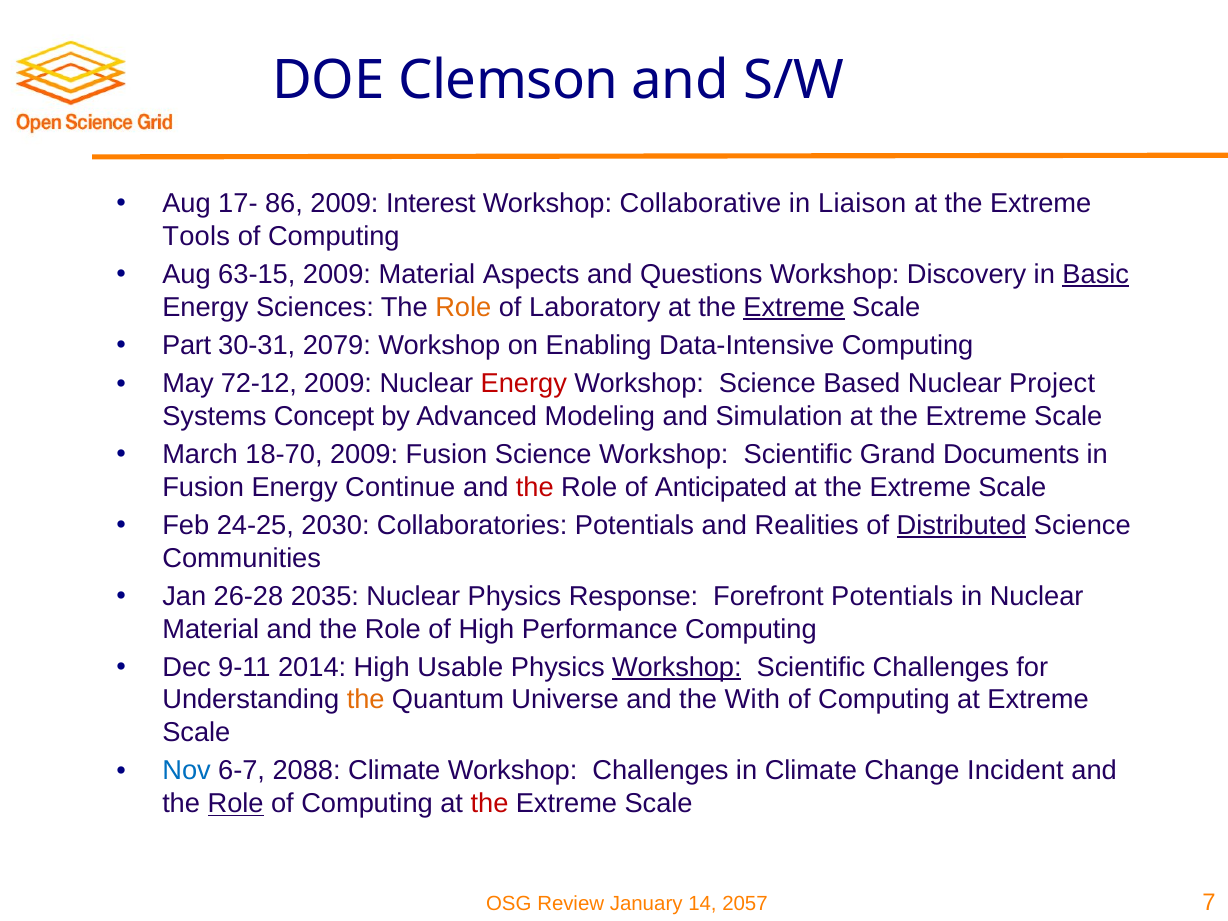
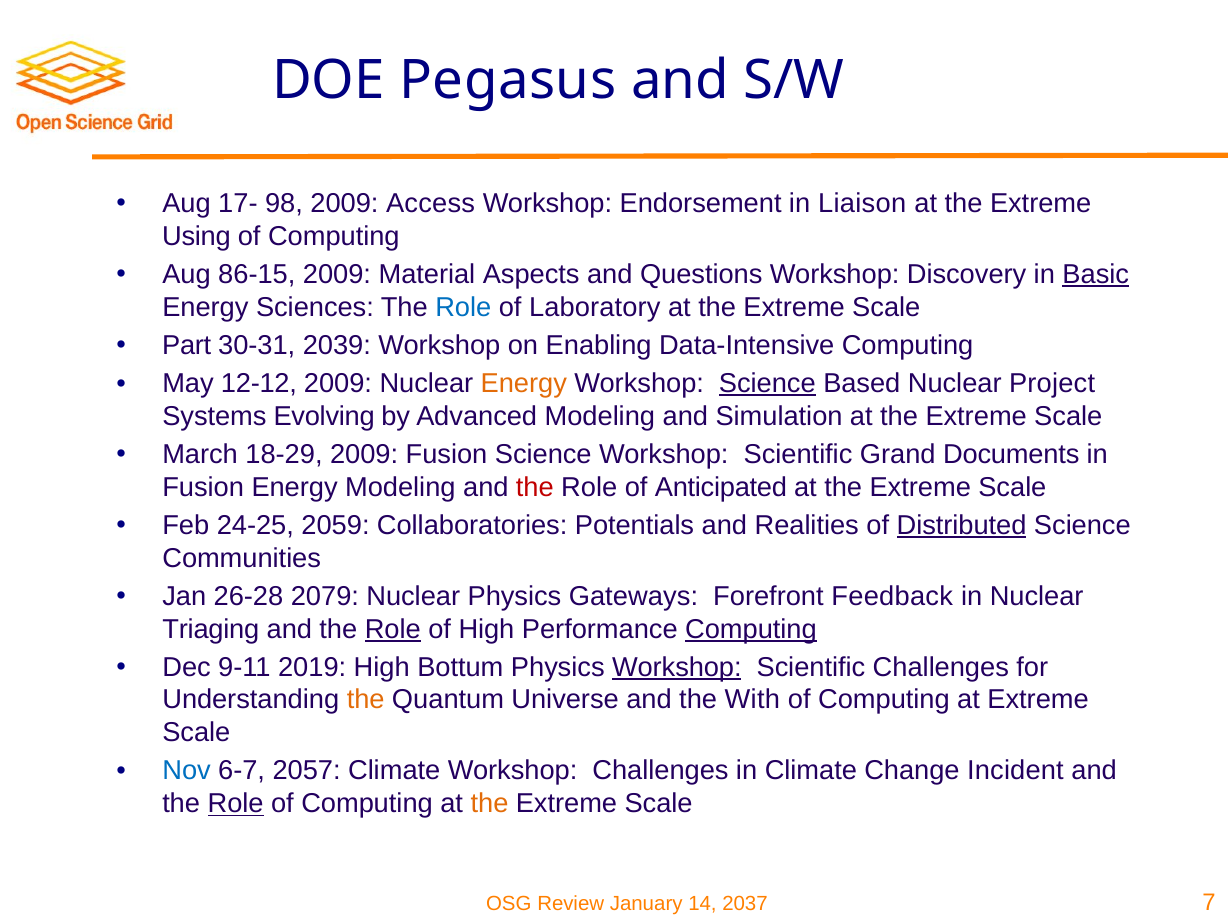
Clemson: Clemson -> Pegasus
86: 86 -> 98
Interest: Interest -> Access
Collaborative: Collaborative -> Endorsement
Tools: Tools -> Using
63-15: 63-15 -> 86-15
Role at (463, 307) colour: orange -> blue
Extreme at (794, 307) underline: present -> none
2079: 2079 -> 2039
72-12: 72-12 -> 12-12
Energy at (524, 384) colour: red -> orange
Science at (767, 384) underline: none -> present
Concept: Concept -> Evolving
18-70: 18-70 -> 18-29
Energy Continue: Continue -> Modeling
2030: 2030 -> 2059
2035: 2035 -> 2079
Response: Response -> Gateways
Forefront Potentials: Potentials -> Feedback
Material at (211, 629): Material -> Triaging
Role at (393, 629) underline: none -> present
Computing at (751, 629) underline: none -> present
2014: 2014 -> 2019
Usable: Usable -> Bottum
2088: 2088 -> 2057
the at (489, 804) colour: red -> orange
2057: 2057 -> 2037
